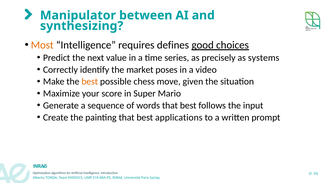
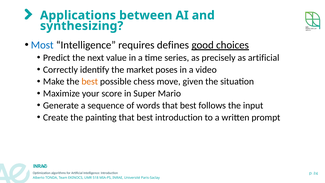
Manipulator: Manipulator -> Applications
Most colour: orange -> blue
as systems: systems -> artificial
best applications: applications -> introduction
